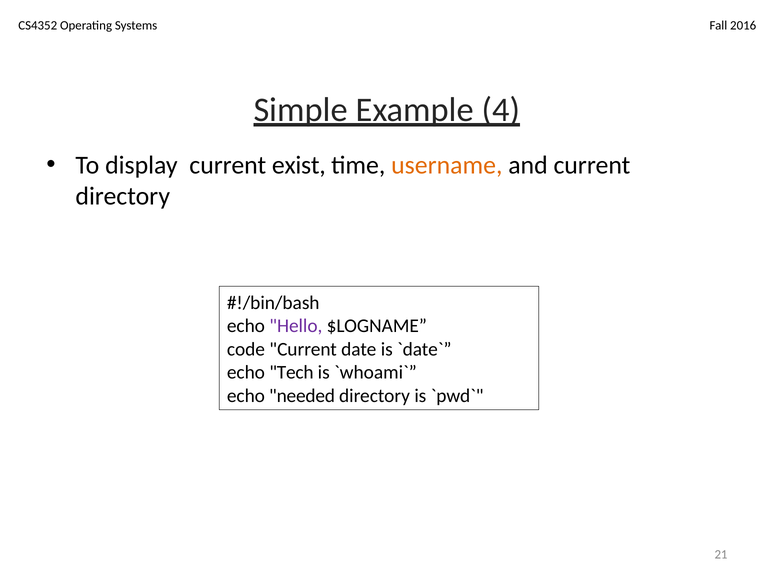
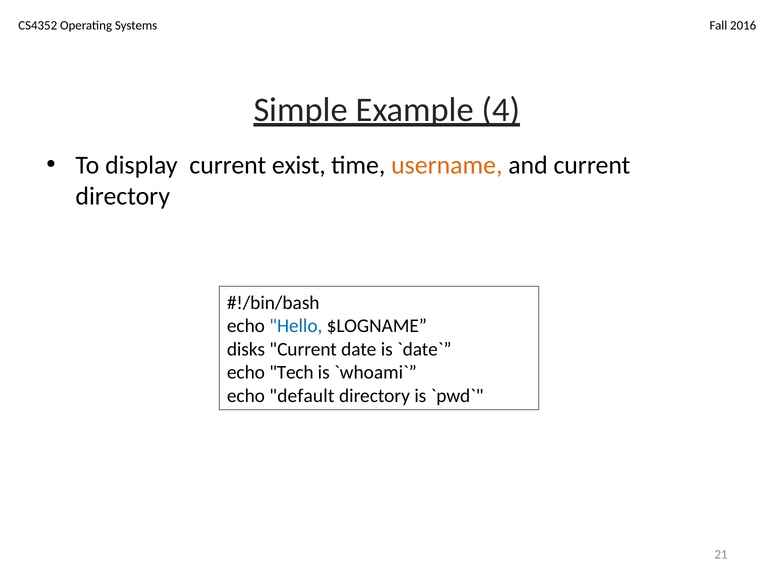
Hello colour: purple -> blue
code: code -> disks
needed: needed -> default
